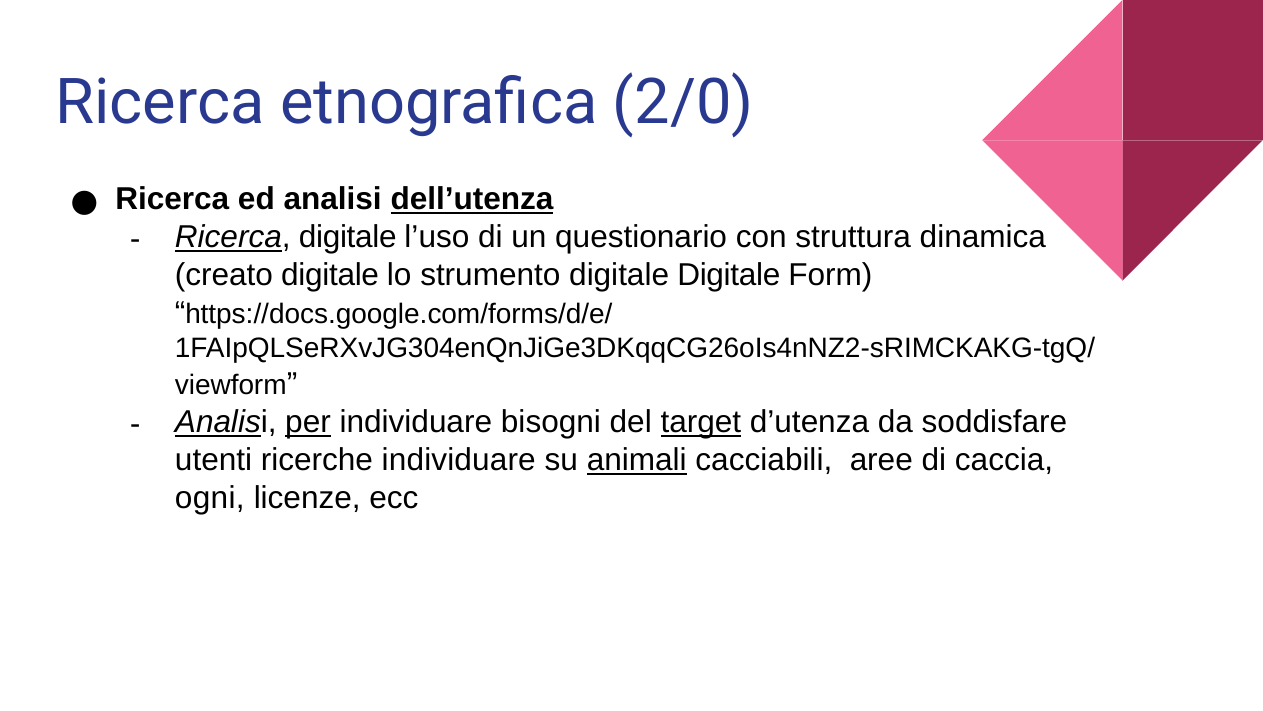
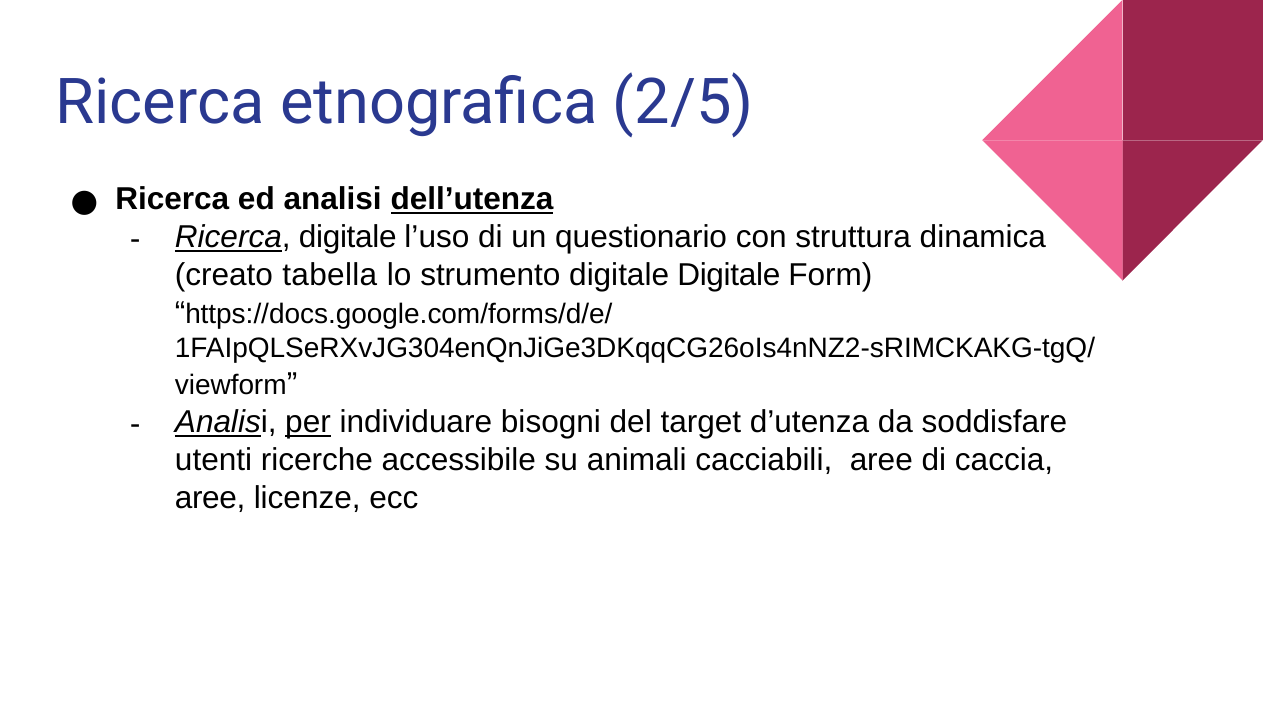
2/0: 2/0 -> 2/5
creato digitale: digitale -> tabella
target underline: present -> none
ricerche individuare: individuare -> accessibile
animali underline: present -> none
ogni at (210, 498): ogni -> aree
